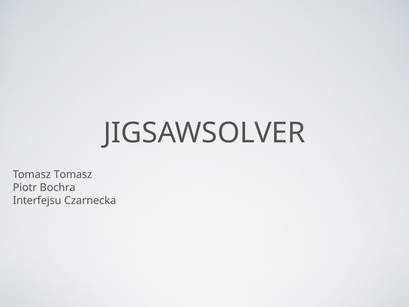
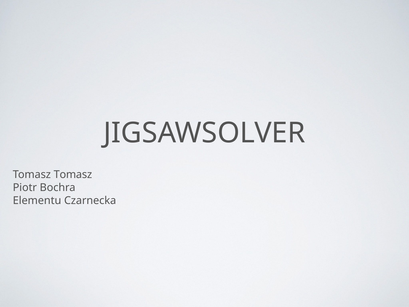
Interfejsu: Interfejsu -> Elementu
